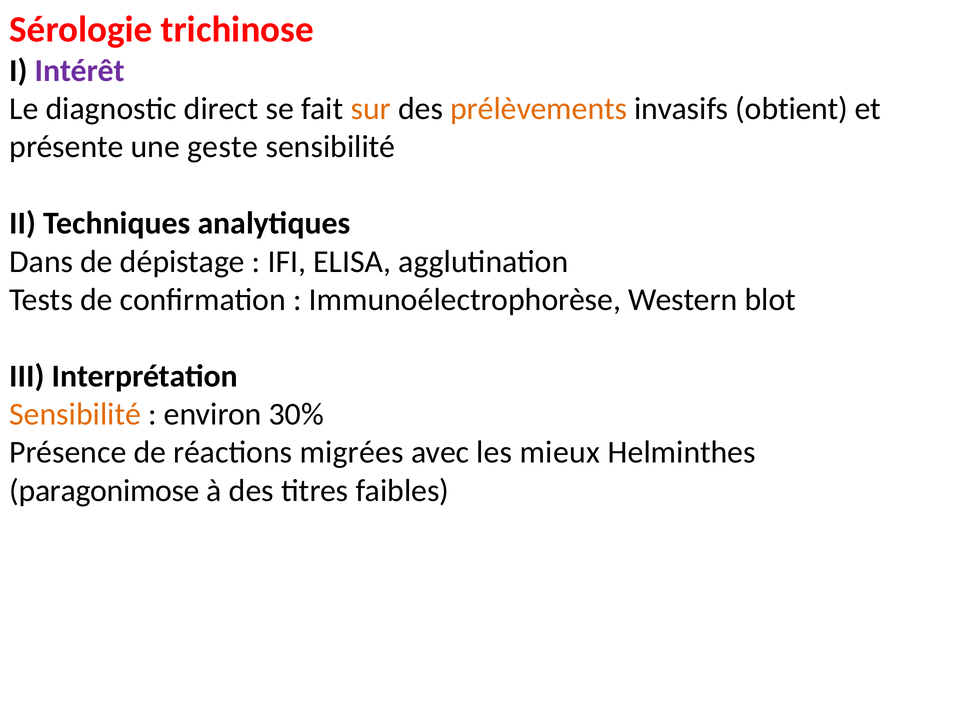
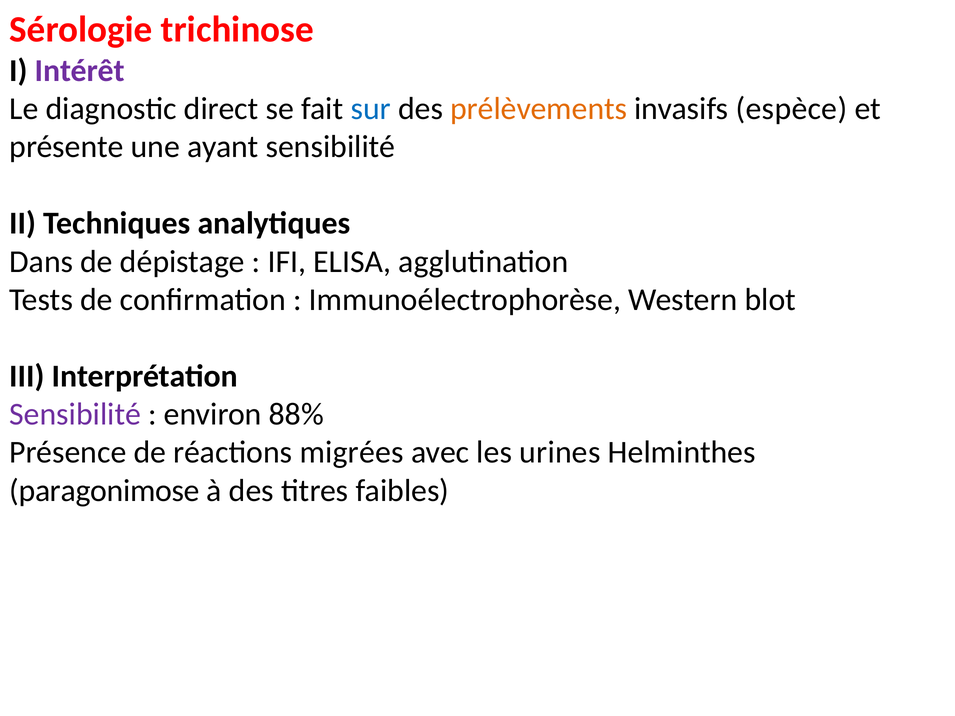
sur colour: orange -> blue
obtient: obtient -> espèce
geste: geste -> ayant
Sensibilité at (75, 414) colour: orange -> purple
30%: 30% -> 88%
mieux: mieux -> urines
